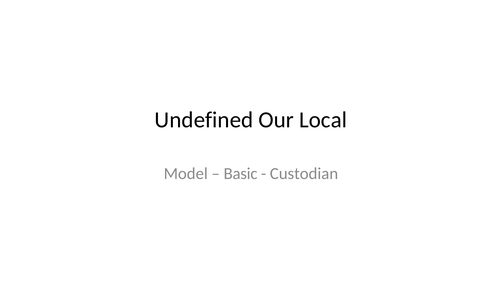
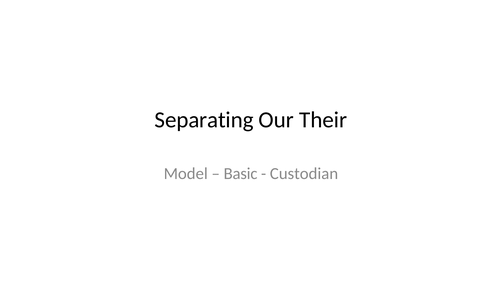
Undefined: Undefined -> Separating
Local: Local -> Their
